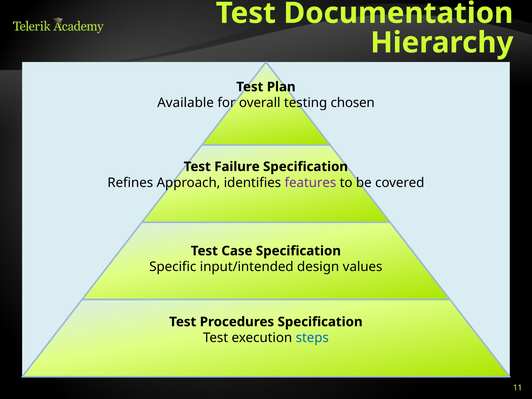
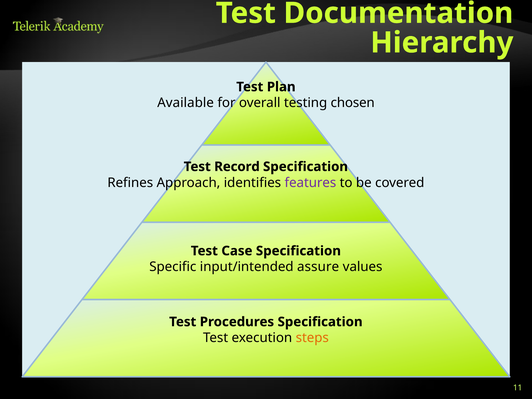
Failure: Failure -> Record
design: design -> assure
steps colour: blue -> orange
